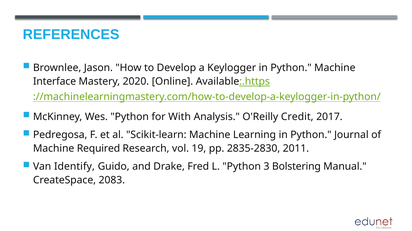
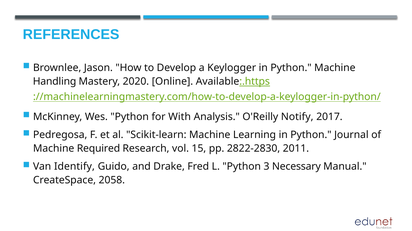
Interface: Interface -> Handling
Credit: Credit -> Notify
19: 19 -> 15
2835-2830: 2835-2830 -> 2822-2830
Bolstering: Bolstering -> Necessary
2083: 2083 -> 2058
